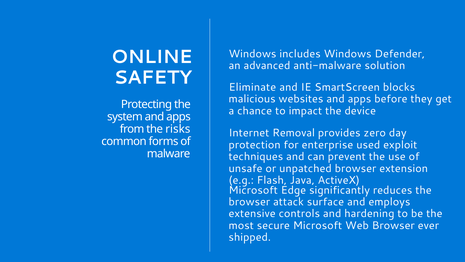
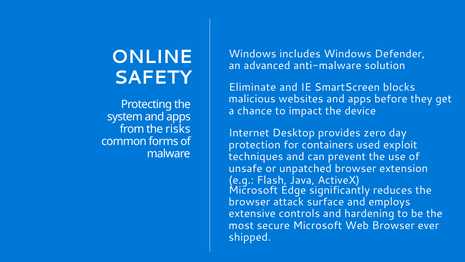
Removal: Removal -> Desktop
enterprise: enterprise -> containers
